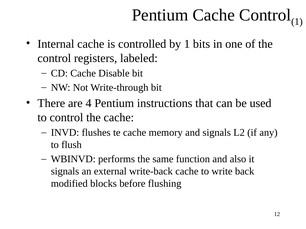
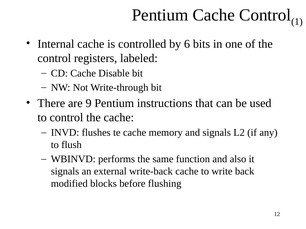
by 1: 1 -> 6
4: 4 -> 9
